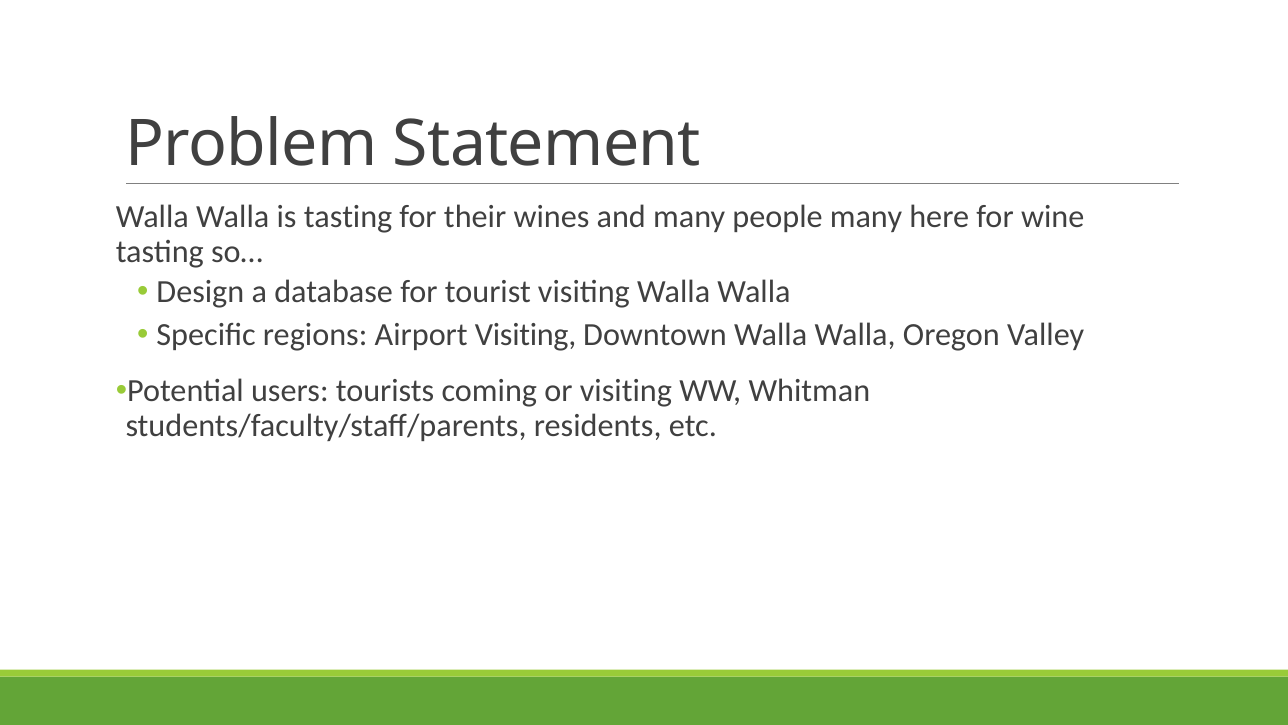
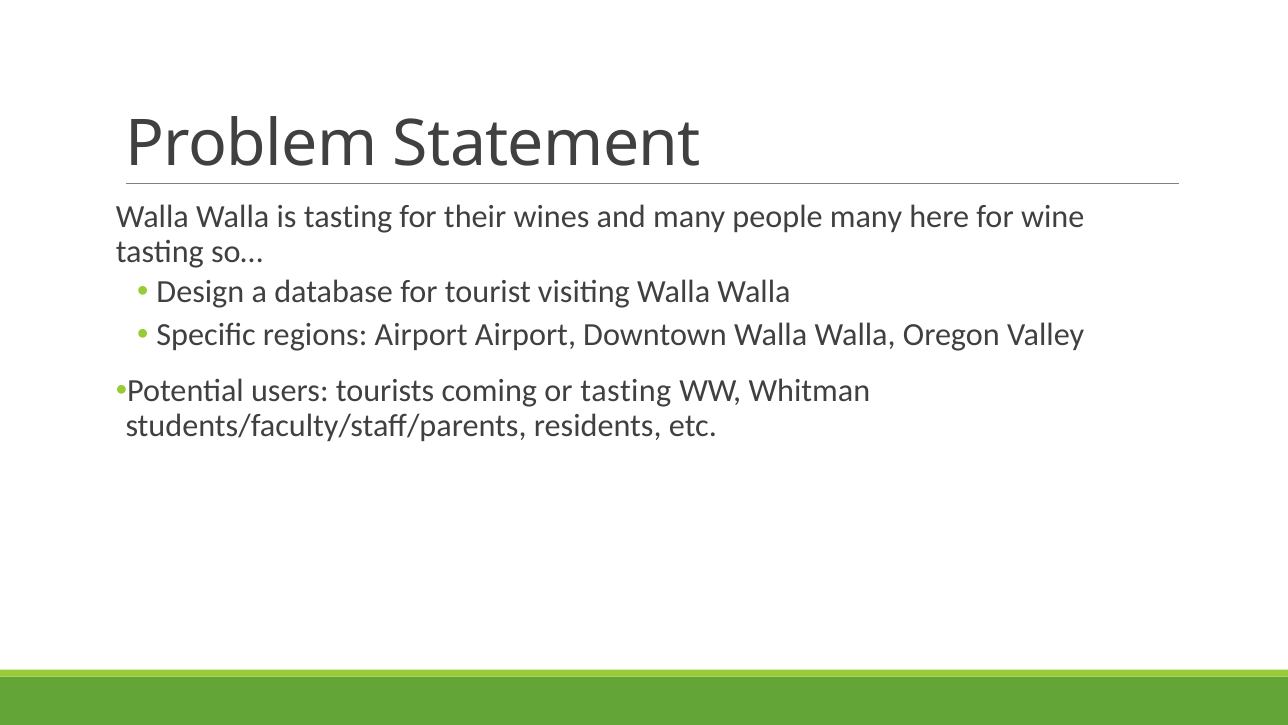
Airport Visiting: Visiting -> Airport
or visiting: visiting -> tasting
